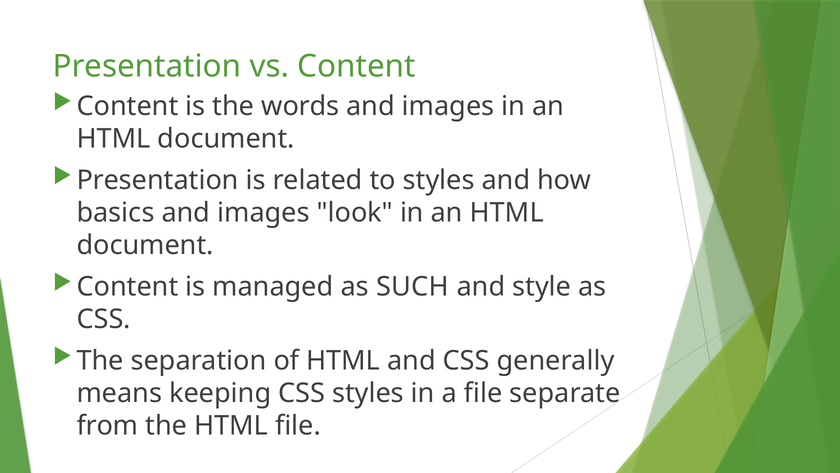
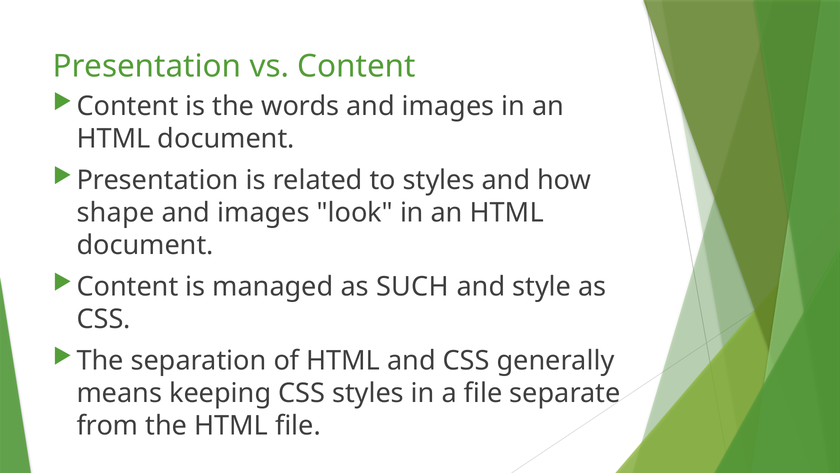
basics: basics -> shape
